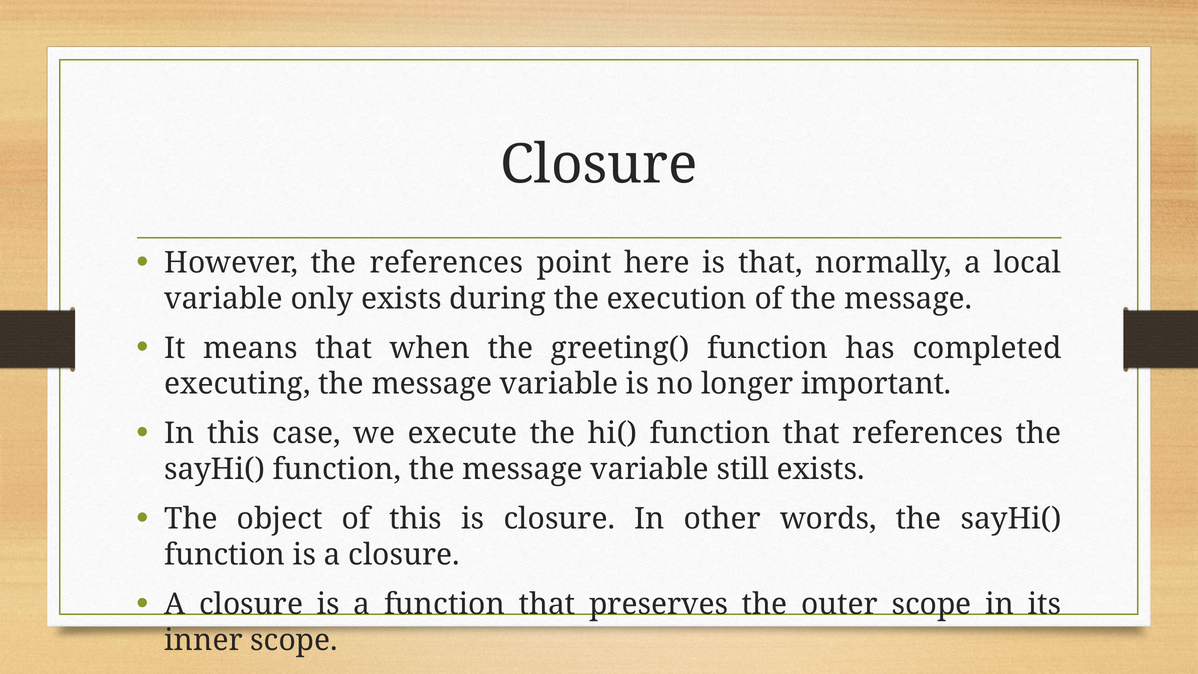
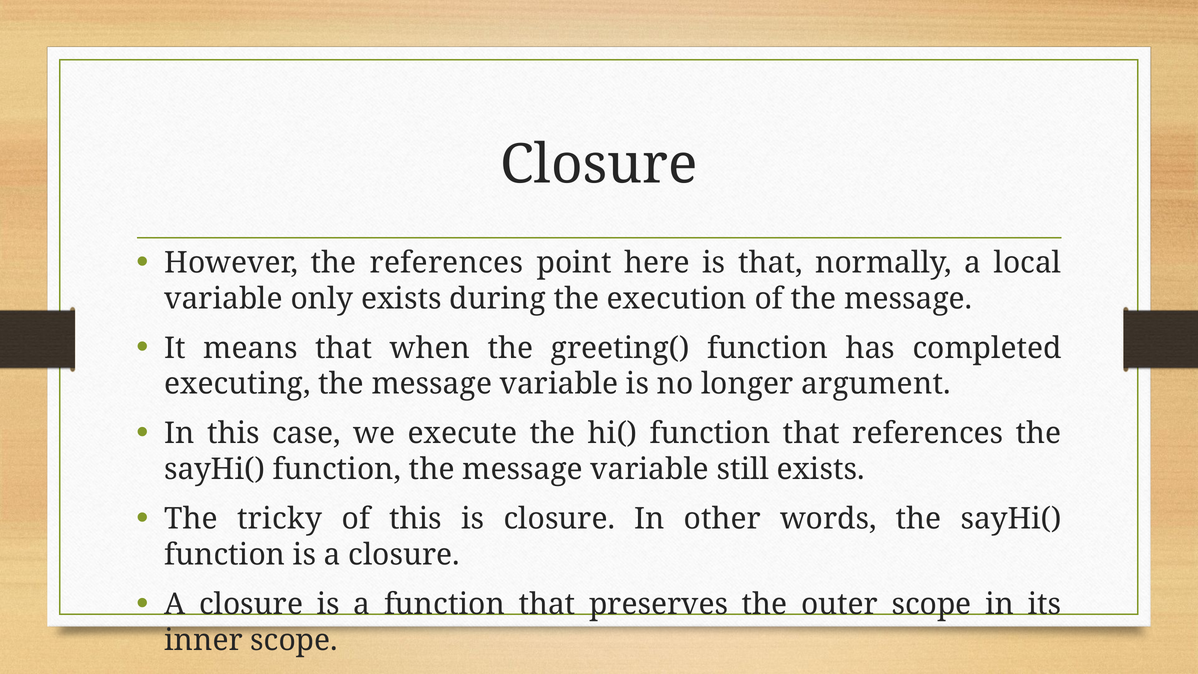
important: important -> argument
object: object -> tricky
